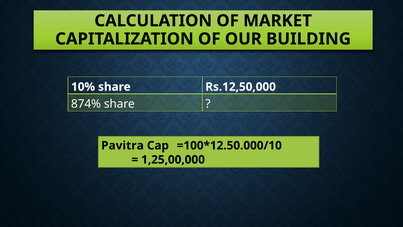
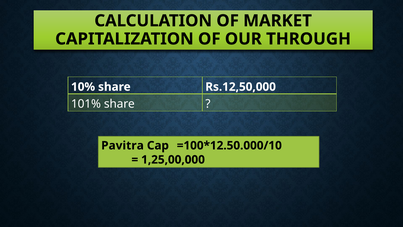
BUILDING: BUILDING -> THROUGH
874%: 874% -> 101%
